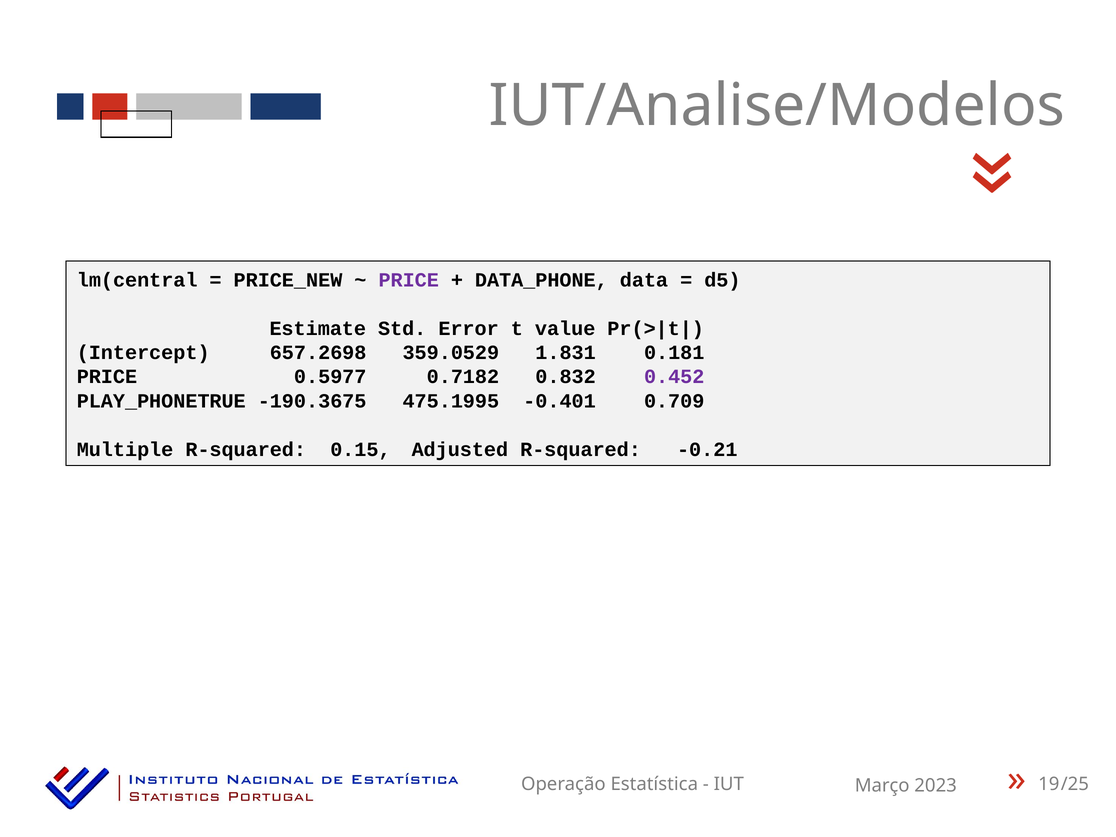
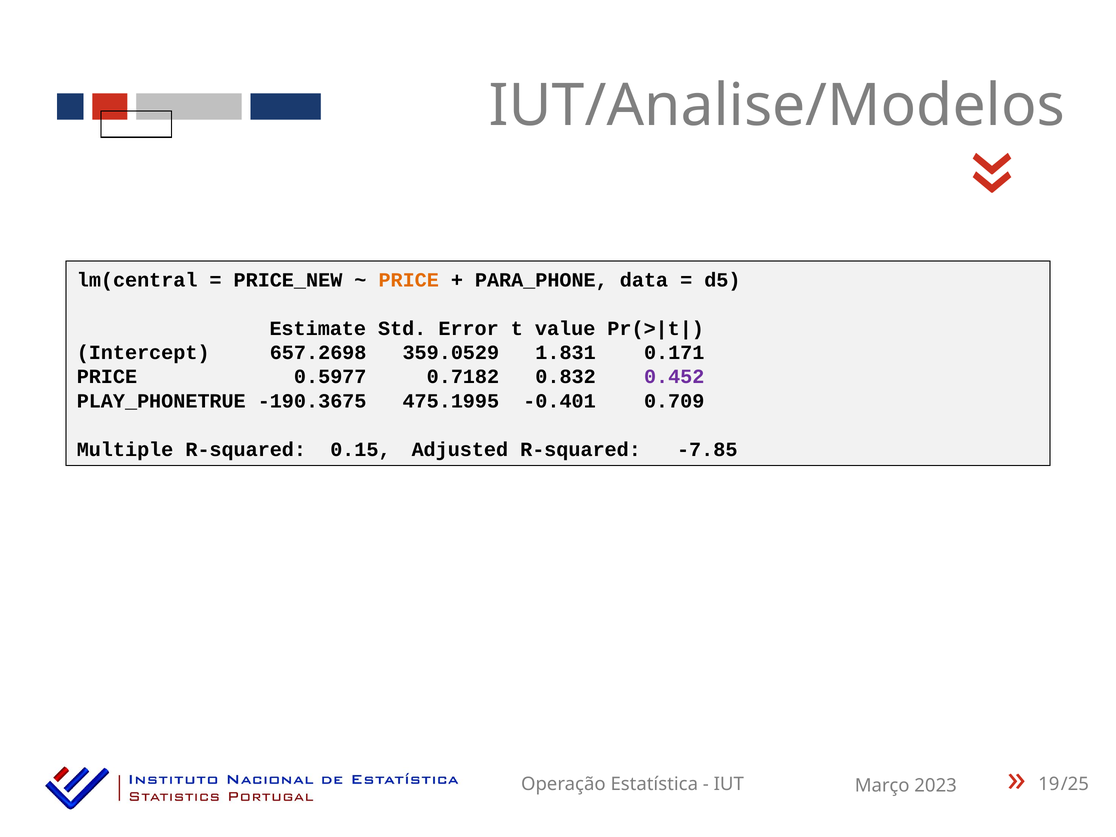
PRICE at (409, 280) colour: purple -> orange
DATA_PHONE: DATA_PHONE -> PARA_PHONE
0.181: 0.181 -> 0.171
-0.21: -0.21 -> -7.85
